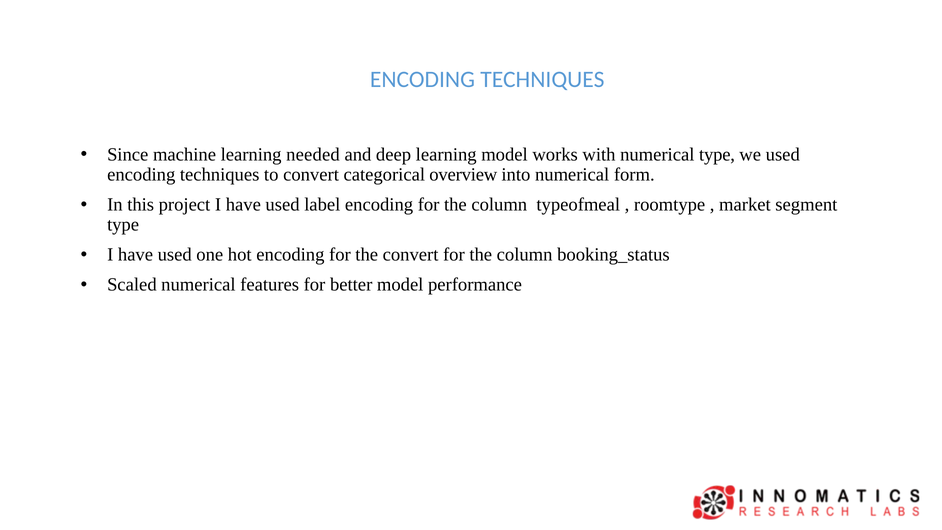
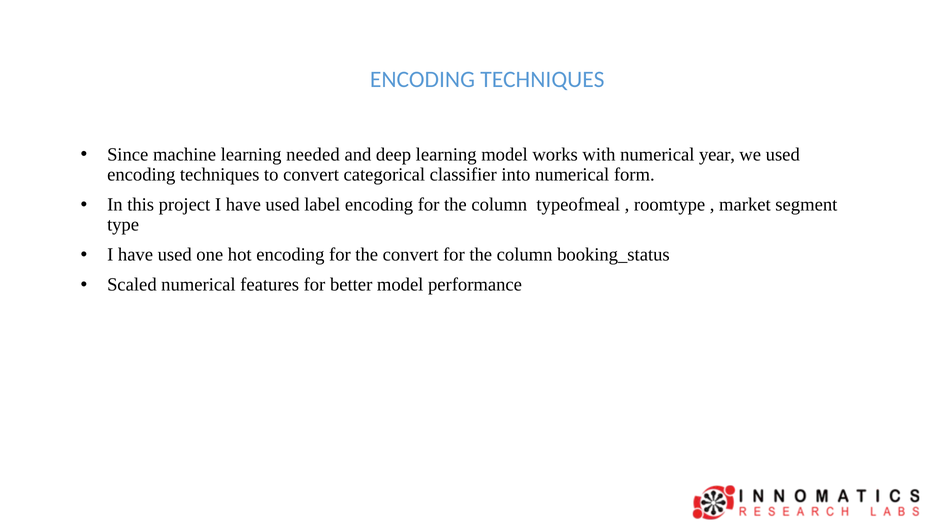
numerical type: type -> year
overview: overview -> classifier
